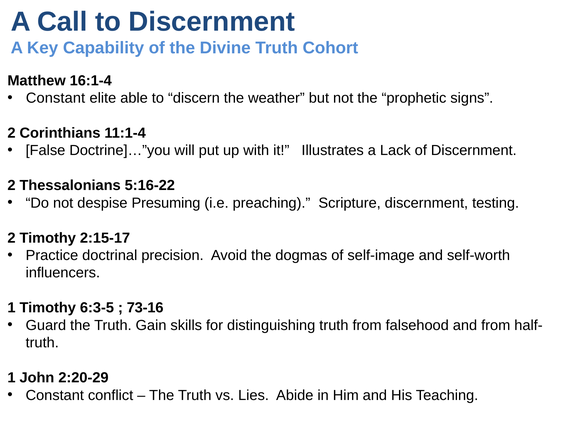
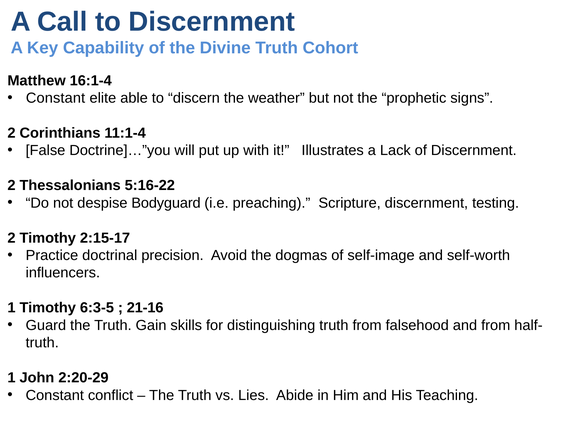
Presuming: Presuming -> Bodyguard
73-16: 73-16 -> 21-16
